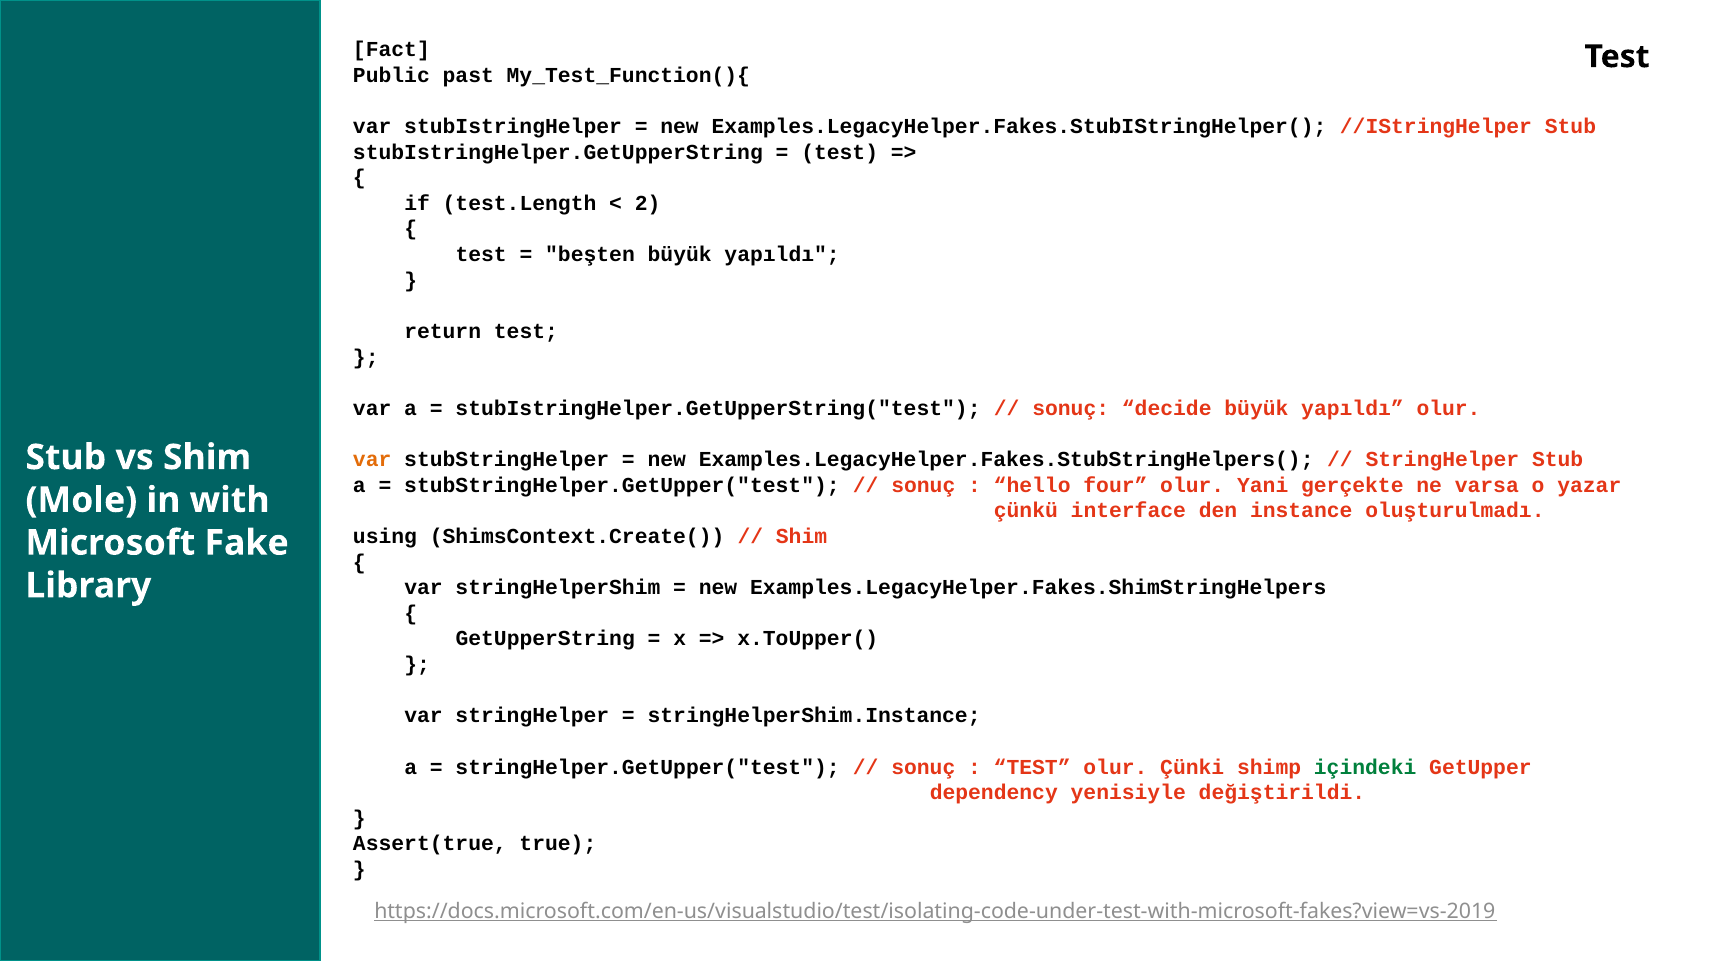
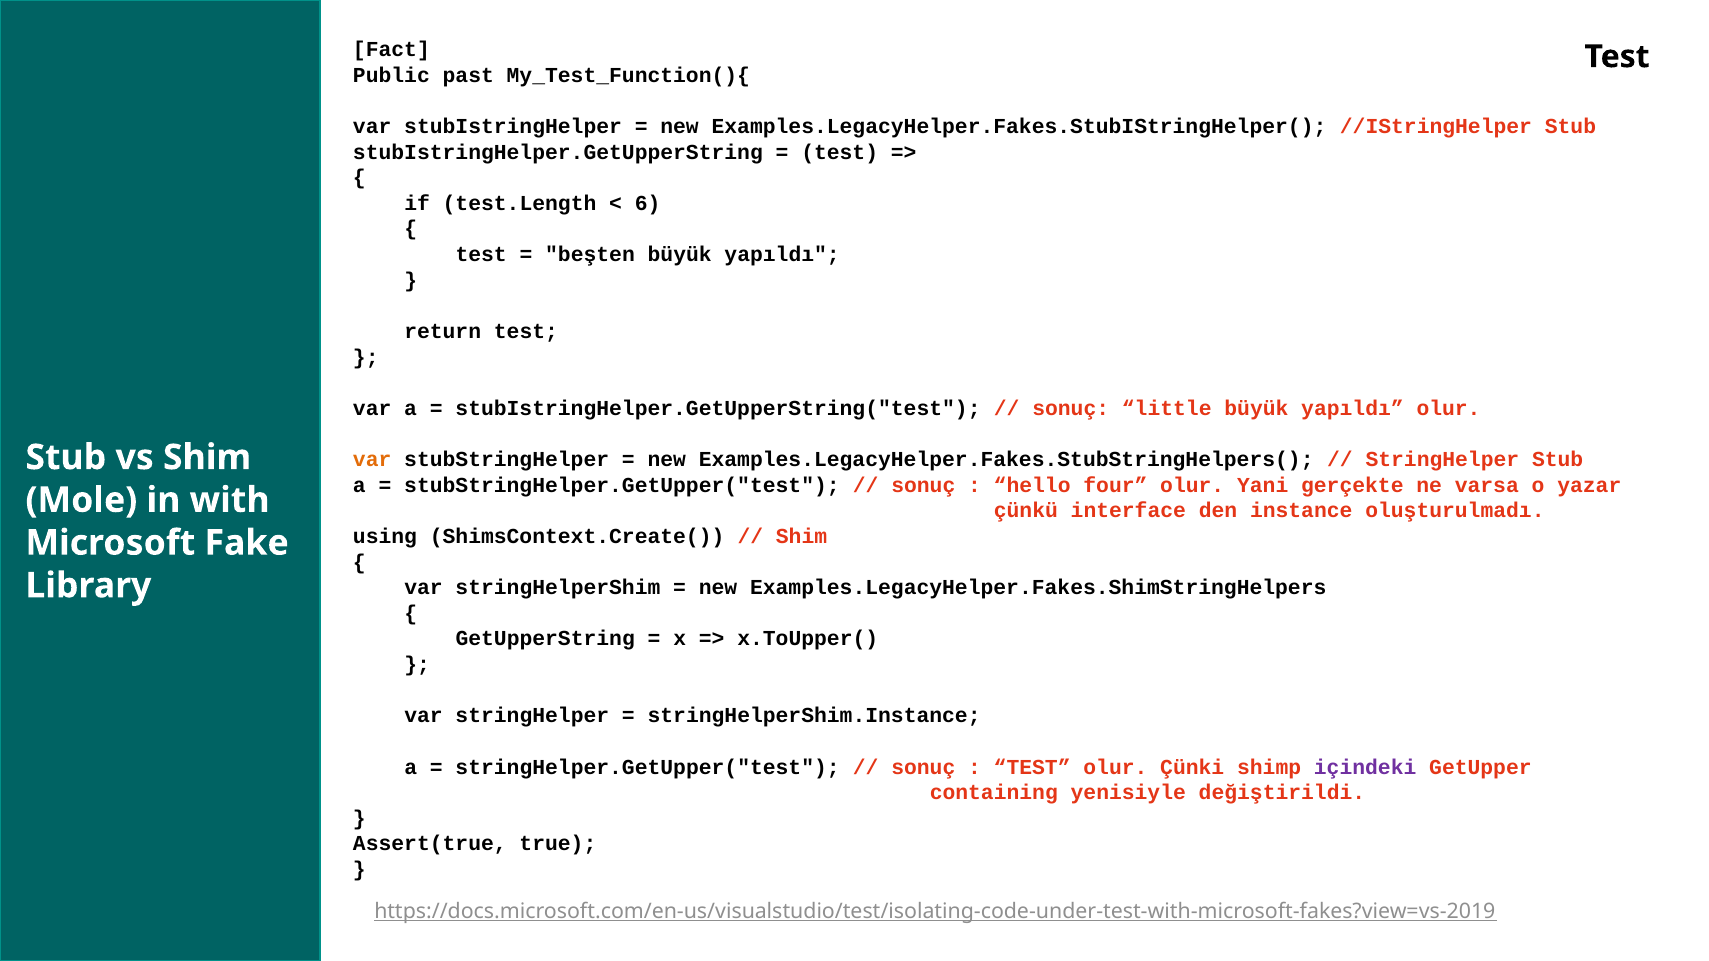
2: 2 -> 6
decide: decide -> little
içindeki colour: green -> purple
dependency: dependency -> containing
